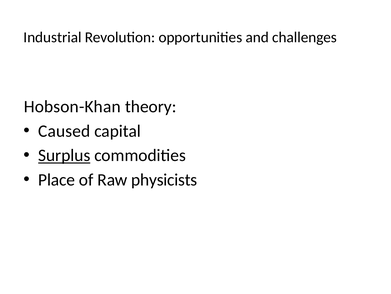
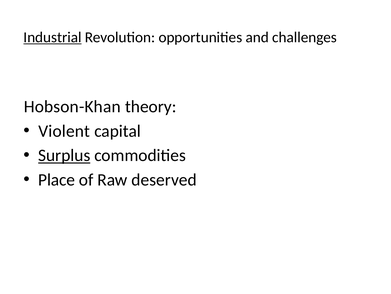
Industrial underline: none -> present
Caused: Caused -> Violent
physicists: physicists -> deserved
